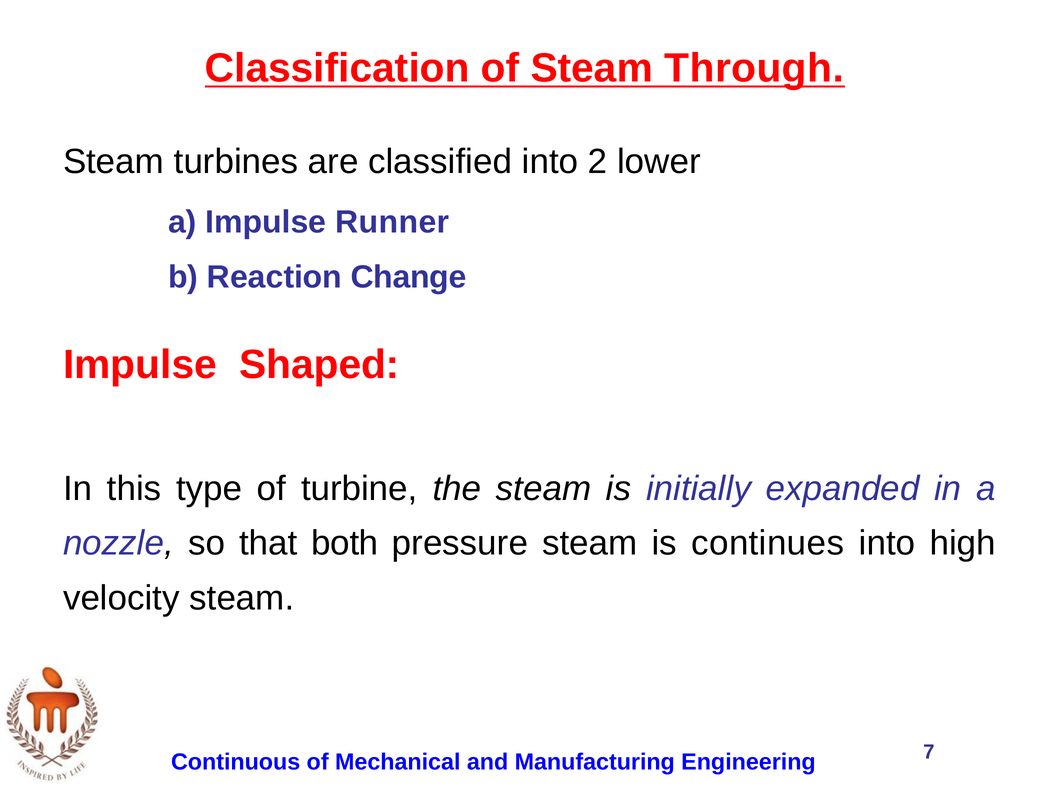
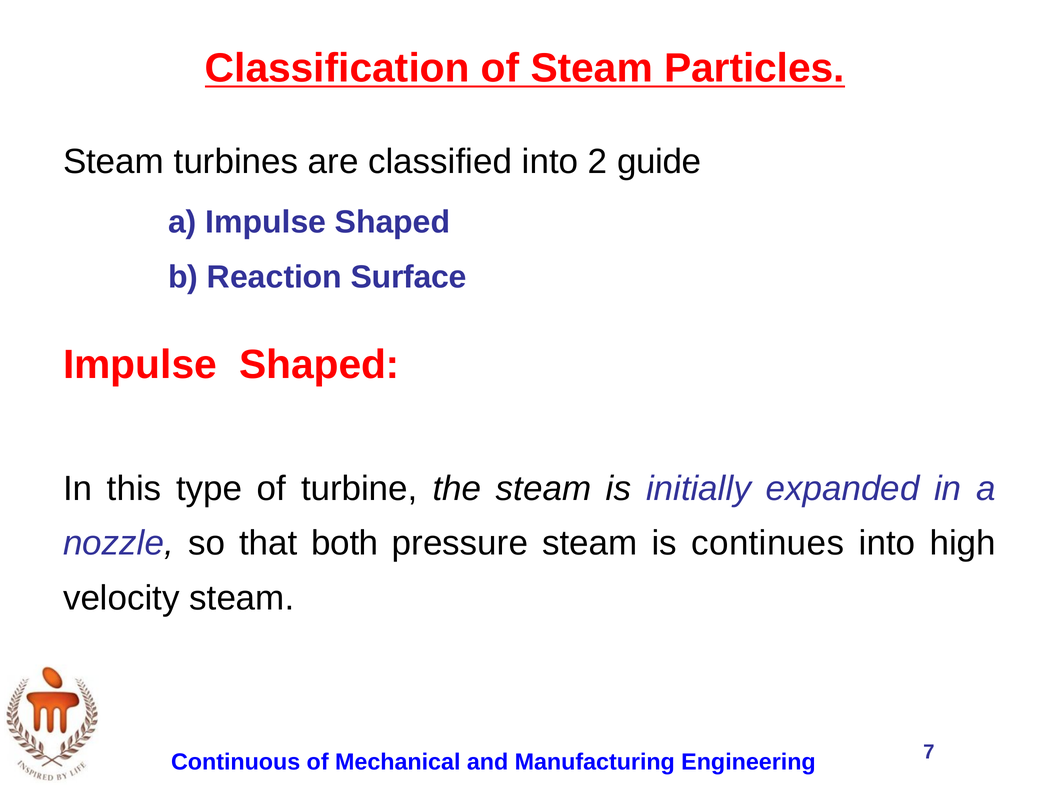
Through: Through -> Particles
lower: lower -> guide
a Impulse Runner: Runner -> Shaped
Change: Change -> Surface
